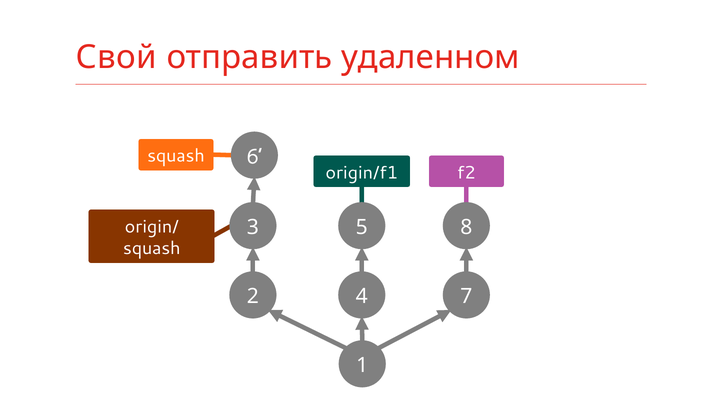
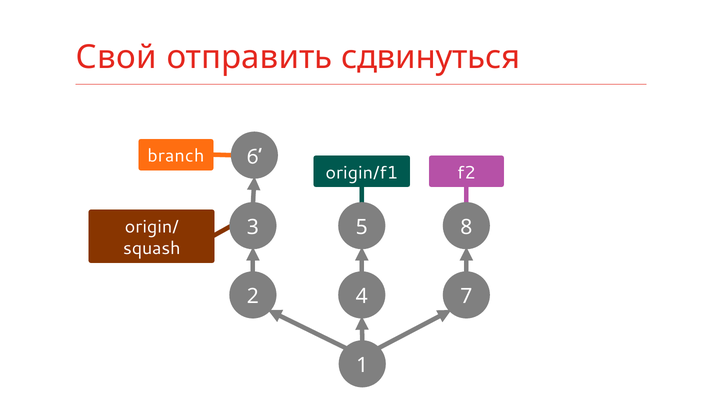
удаленном: удаленном -> сдвинуться
squash at (176, 156): squash -> branch
